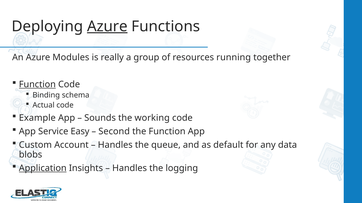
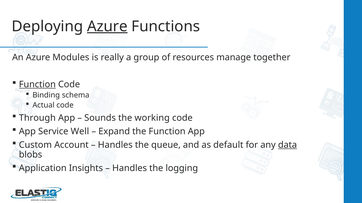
running: running -> manage
Example: Example -> Through
Easy: Easy -> Well
Second: Second -> Expand
data underline: none -> present
Application underline: present -> none
